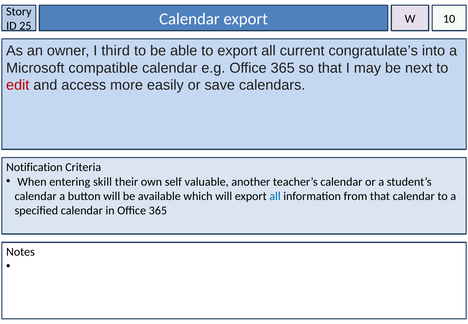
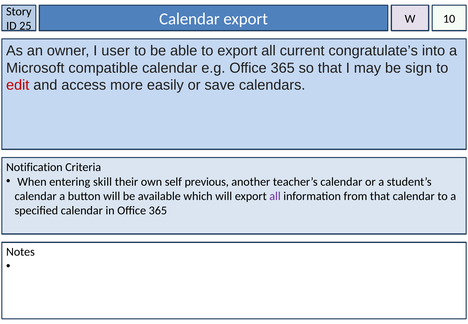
third: third -> user
next: next -> sign
valuable: valuable -> previous
all at (275, 196) colour: blue -> purple
